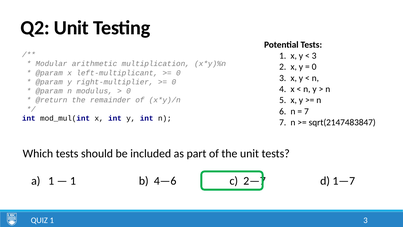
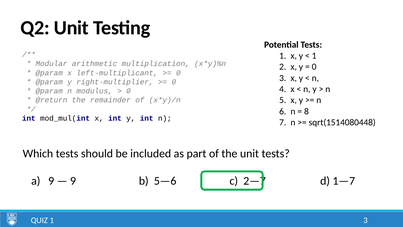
3 at (314, 56): 3 -> 1
7 at (306, 111): 7 -> 8
sqrt(2147483847: sqrt(2147483847 -> sqrt(1514080448
1 at (51, 181): 1 -> 9
1 at (73, 181): 1 -> 9
4—6: 4—6 -> 5—6
